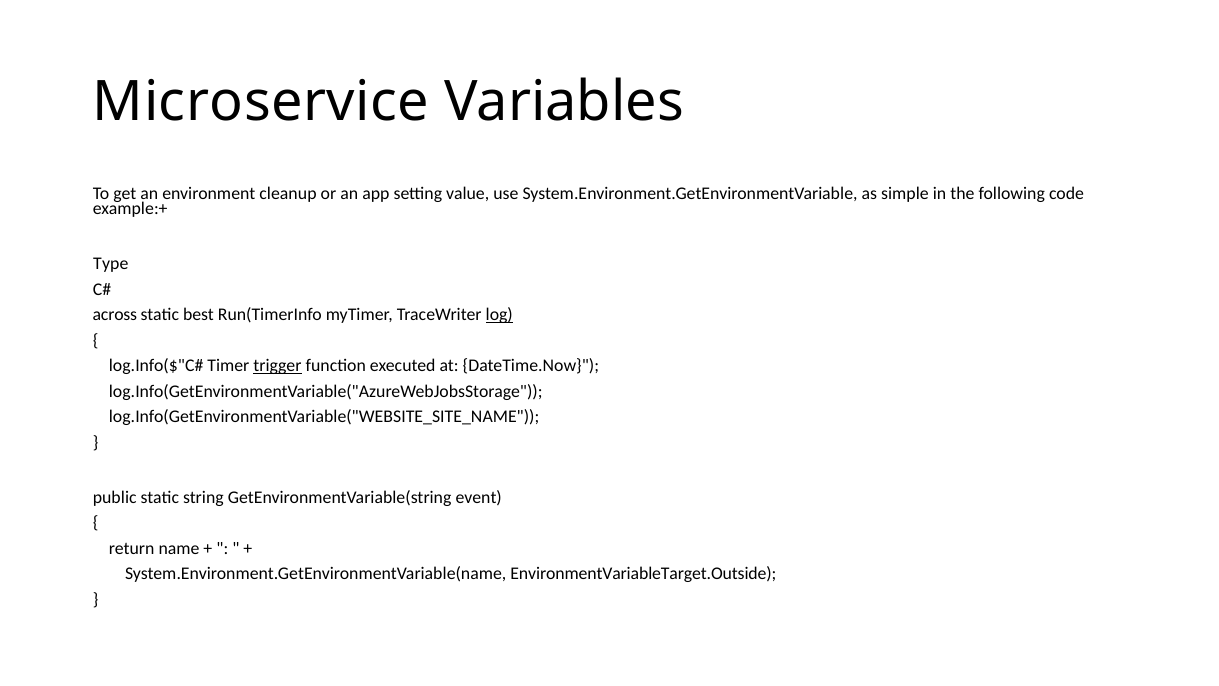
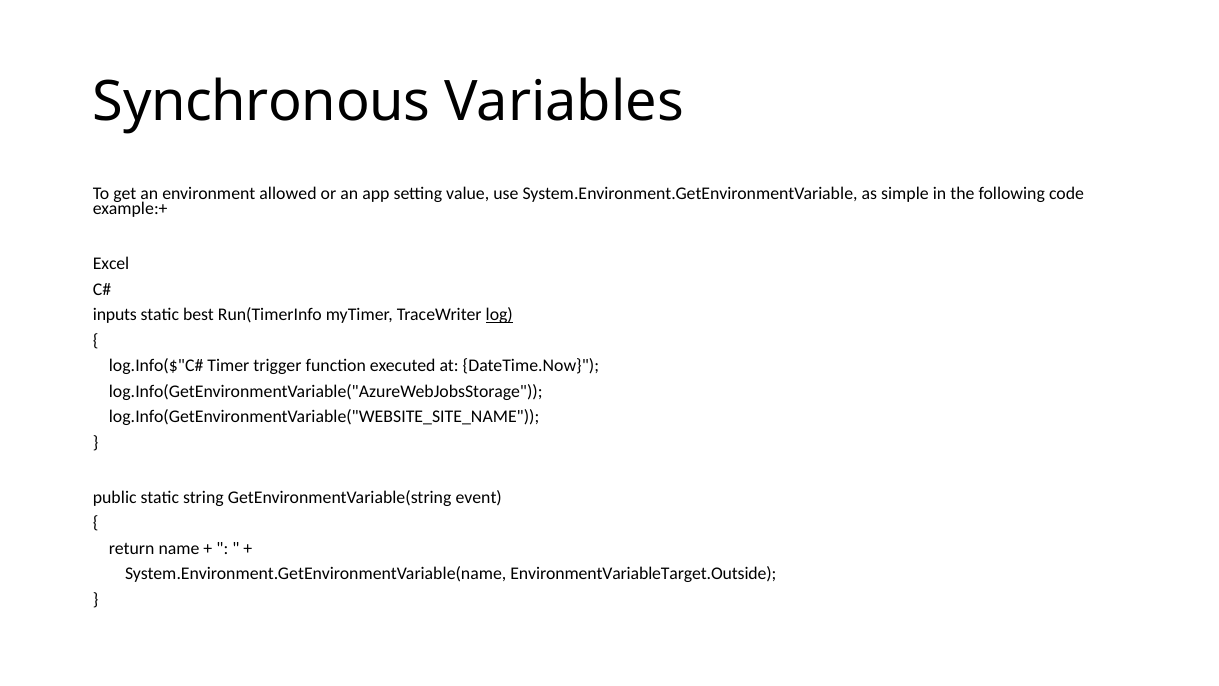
Microservice: Microservice -> Synchronous
cleanup: cleanup -> allowed
Type: Type -> Excel
across: across -> inputs
trigger underline: present -> none
